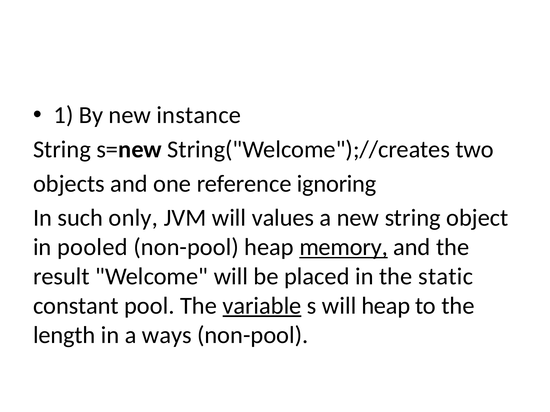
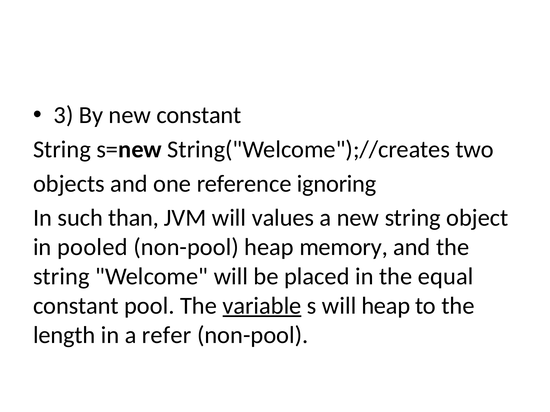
1: 1 -> 3
new instance: instance -> constant
only: only -> than
memory underline: present -> none
result at (61, 277): result -> string
static: static -> equal
ways: ways -> refer
